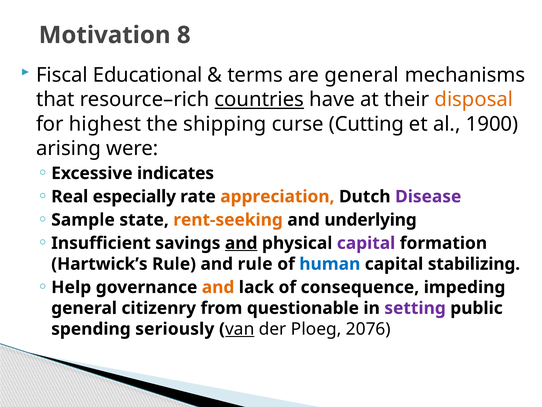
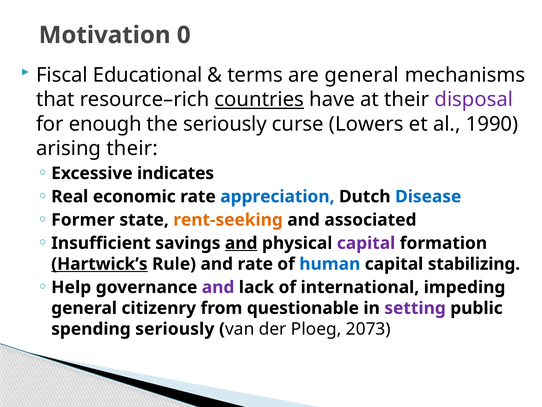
8: 8 -> 0
disposal colour: orange -> purple
highest: highest -> enough
the shipping: shipping -> seriously
Cutting: Cutting -> Lowers
1900: 1900 -> 1990
arising were: were -> their
especially: especially -> economic
appreciation colour: orange -> blue
Disease colour: purple -> blue
Sample: Sample -> Former
underlying: underlying -> associated
Hartwick’s underline: none -> present
and rule: rule -> rate
and at (218, 287) colour: orange -> purple
consequence: consequence -> international
van underline: present -> none
2076: 2076 -> 2073
